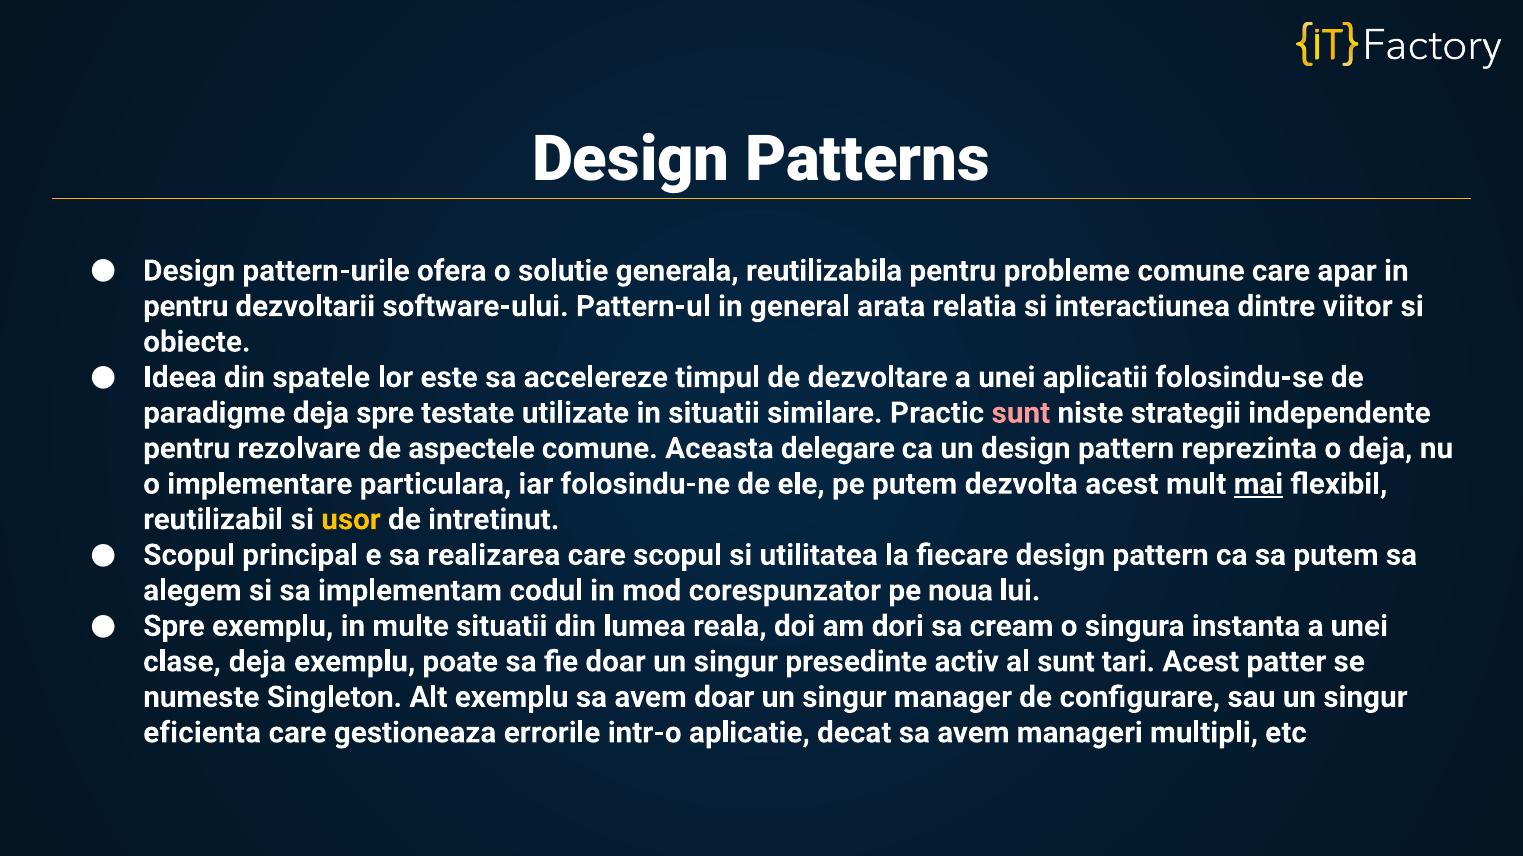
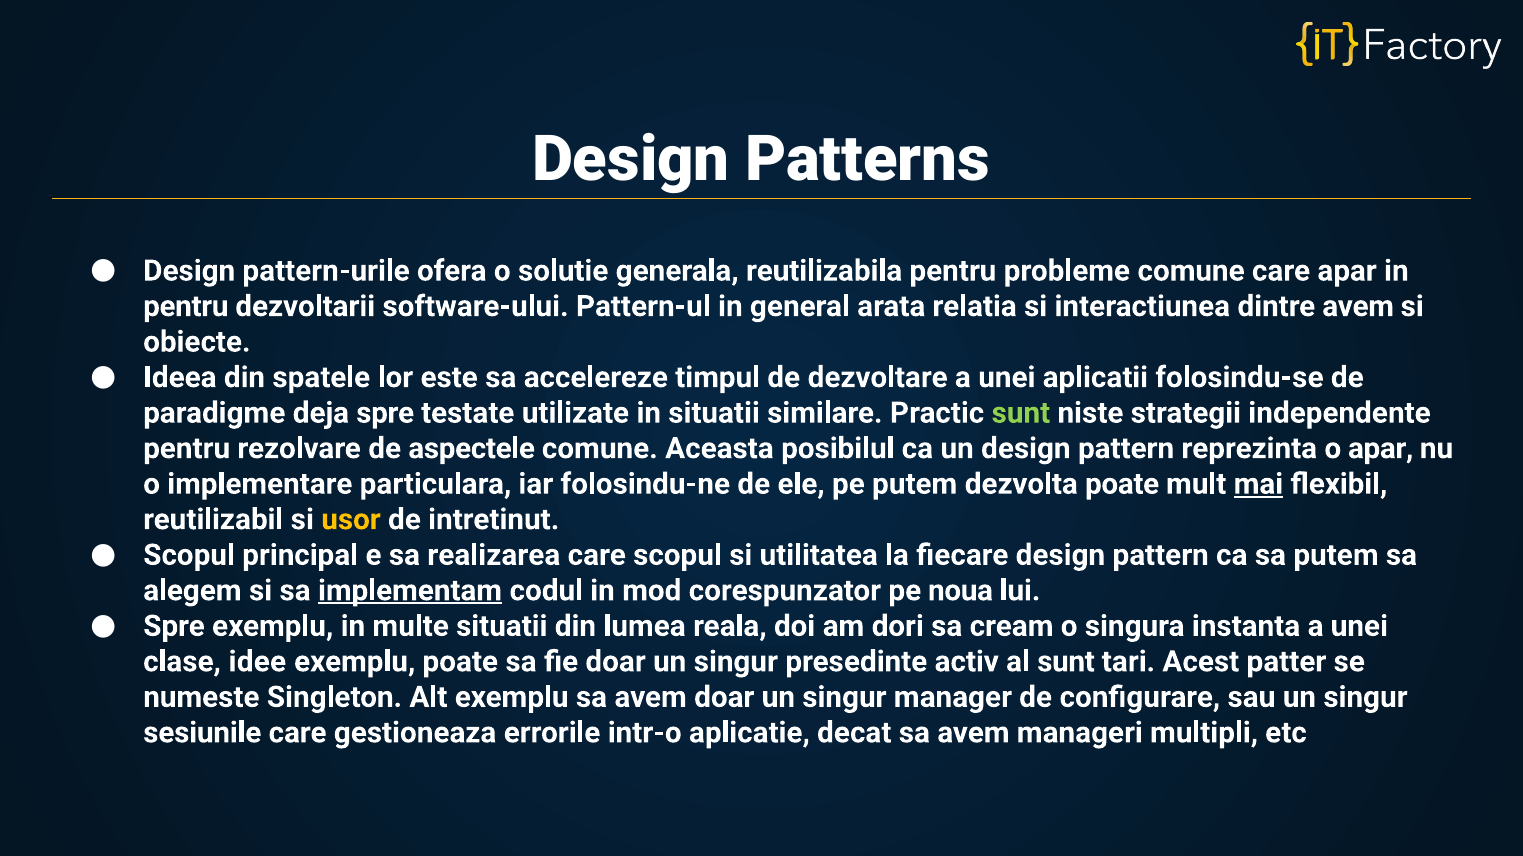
dintre viitor: viitor -> avem
sunt at (1021, 413) colour: pink -> light green
delegare: delegare -> posibilul
o deja: deja -> apar
dezvolta acest: acest -> poate
implementam underline: none -> present
clase deja: deja -> idee
eficienta: eficienta -> sesiunile
